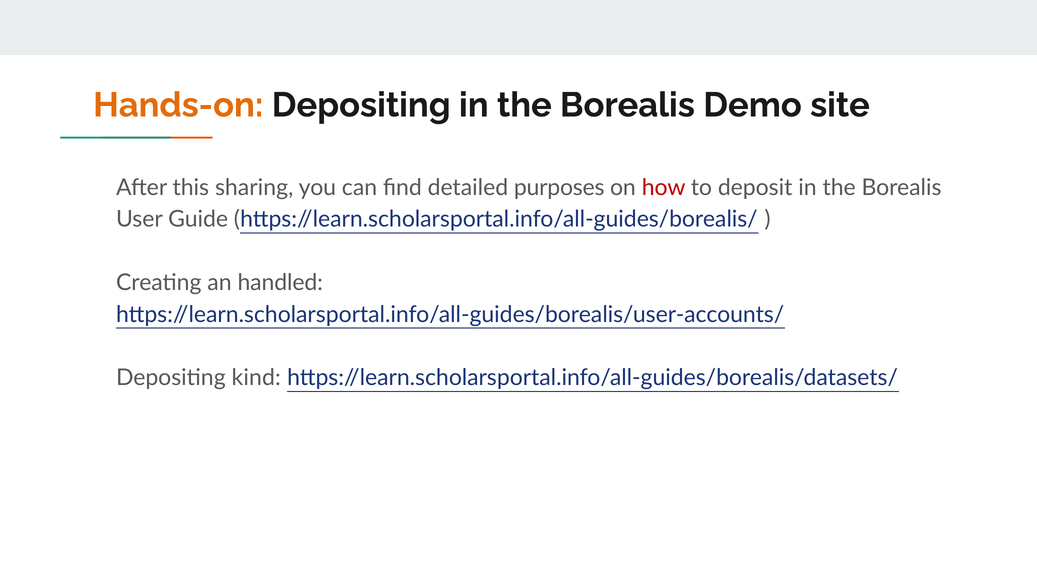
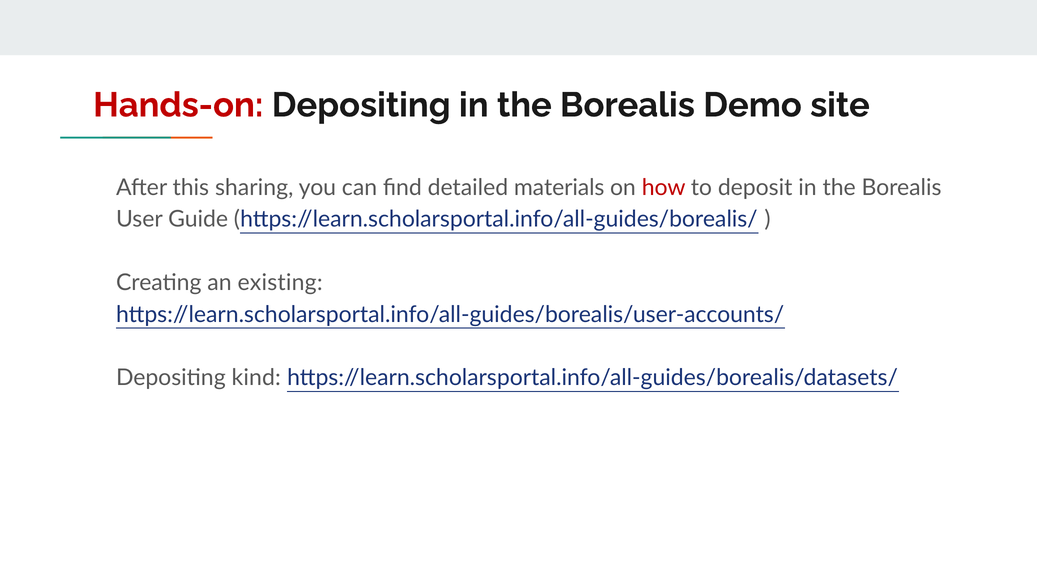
Hands-on colour: orange -> red
purposes: purposes -> materials
handled: handled -> existing
